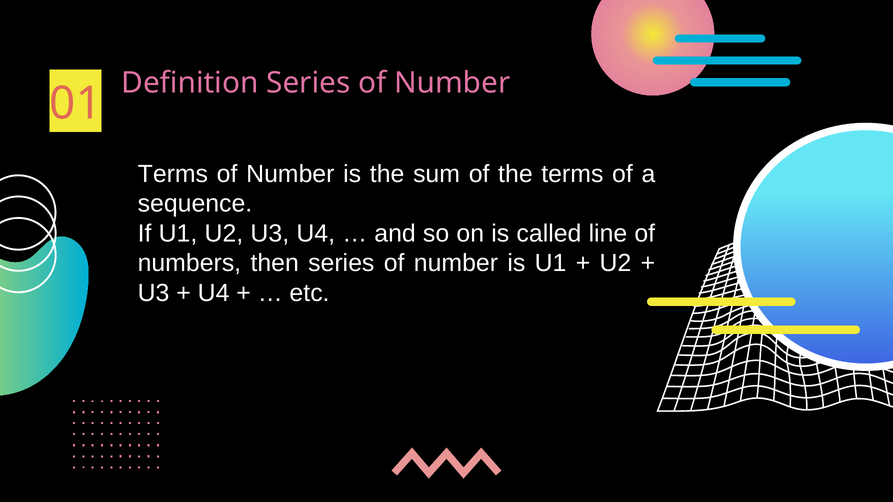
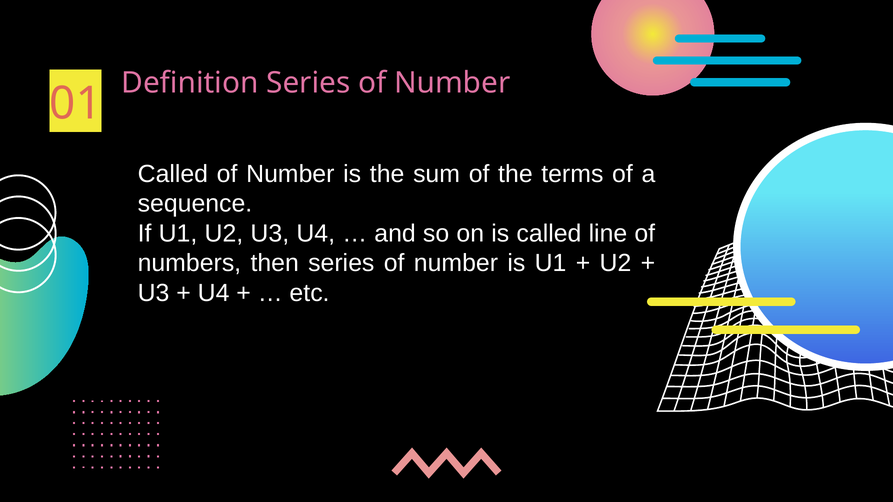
Terms at (173, 174): Terms -> Called
